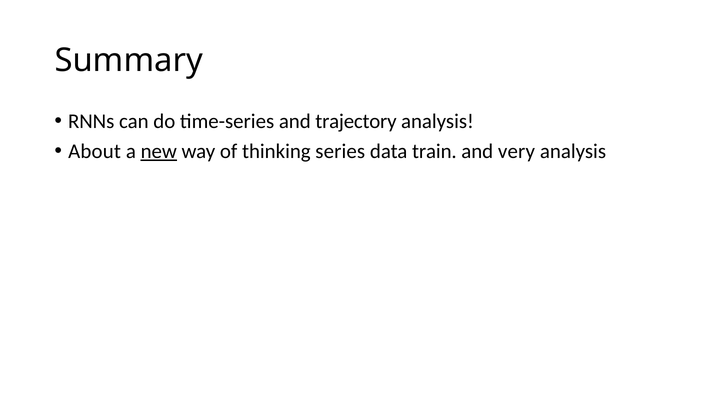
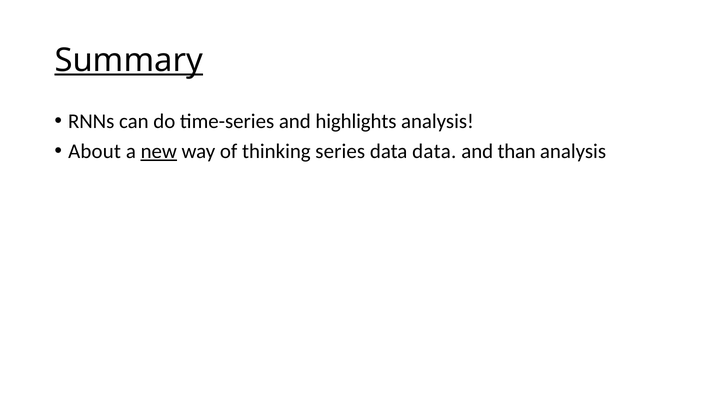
Summary underline: none -> present
trajectory: trajectory -> highlights
data train: train -> data
very: very -> than
